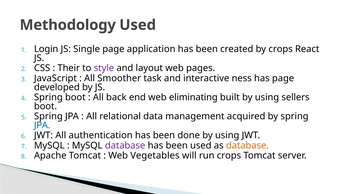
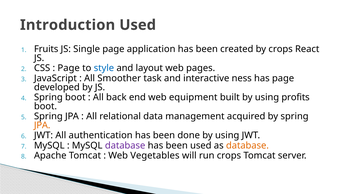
Methodology: Methodology -> Introduction
Login: Login -> Fruits
Their at (69, 68): Their -> Page
style colour: purple -> blue
eliminating: eliminating -> equipment
sellers: sellers -> profits
JPA at (42, 125) colour: blue -> orange
